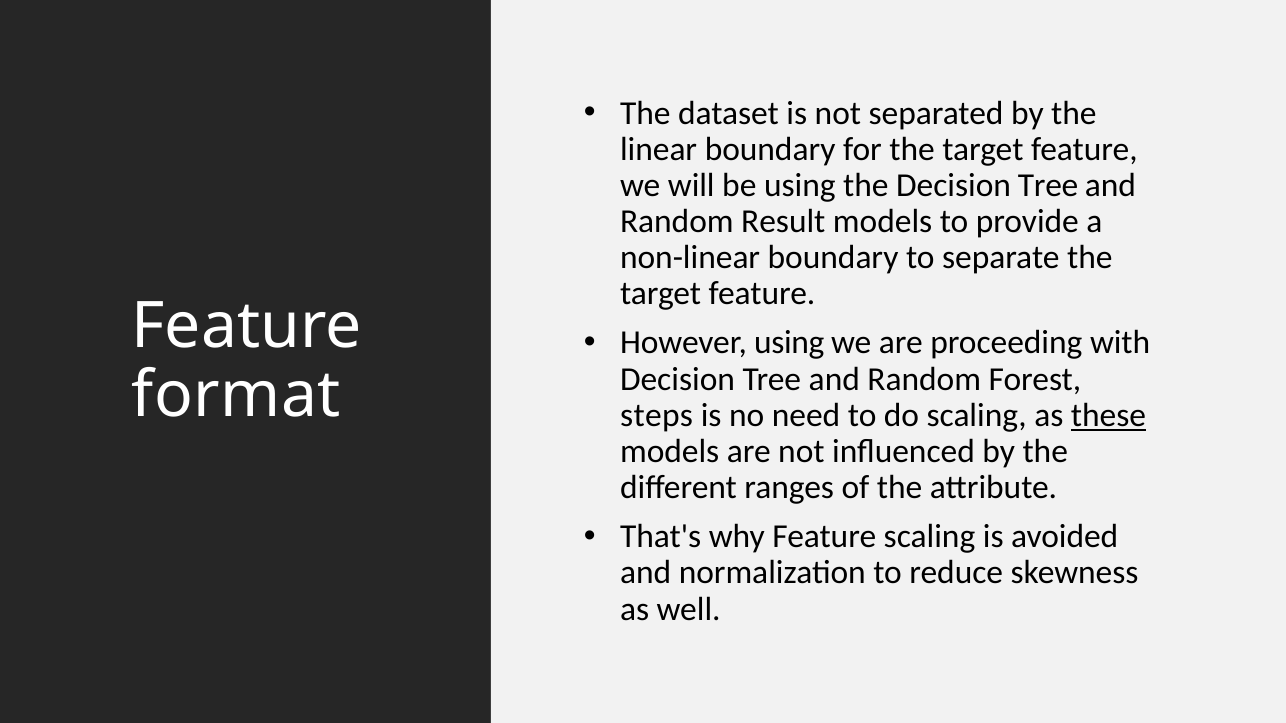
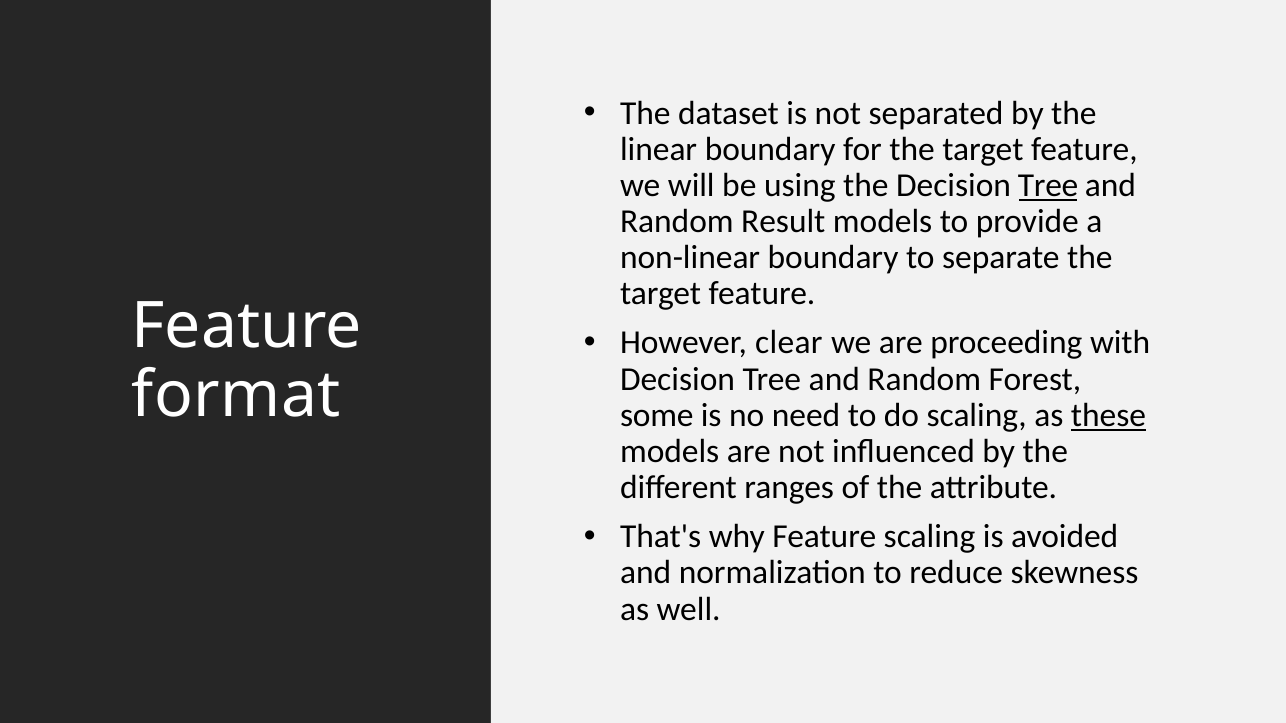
Tree at (1048, 185) underline: none -> present
However using: using -> clear
steps: steps -> some
